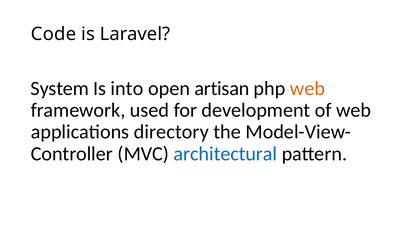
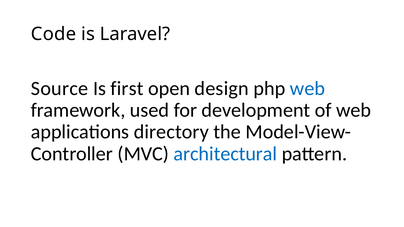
System: System -> Source
into: into -> first
artisan: artisan -> design
web at (307, 89) colour: orange -> blue
